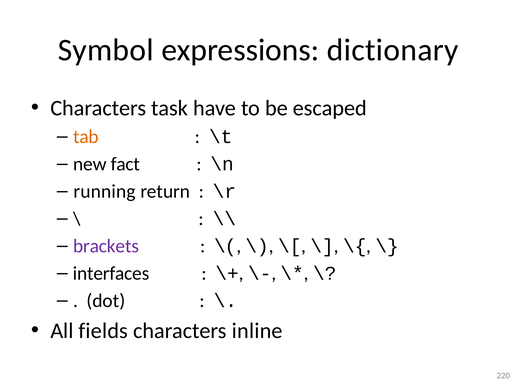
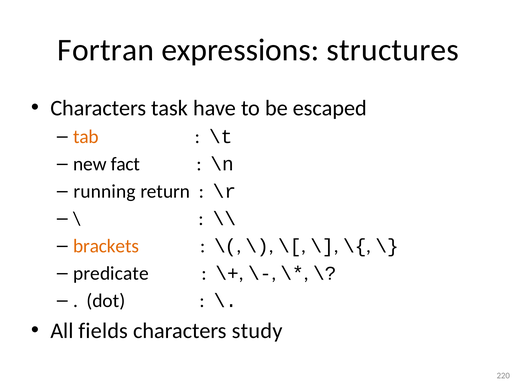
Symbol: Symbol -> Fortran
dictionary: dictionary -> structures
brackets colour: purple -> orange
interfaces: interfaces -> predicate
inline: inline -> study
